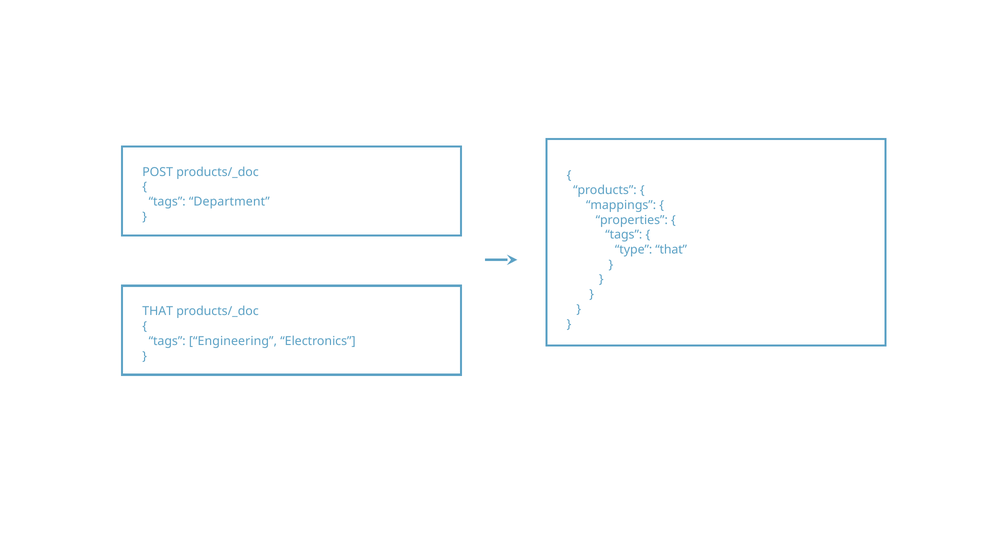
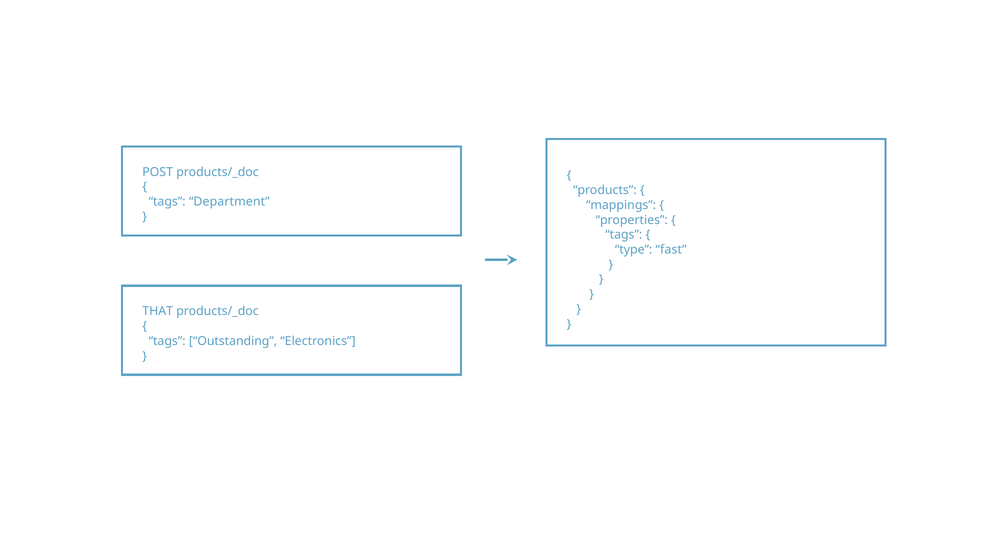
type that: that -> fast
Engineering: Engineering -> Outstanding
